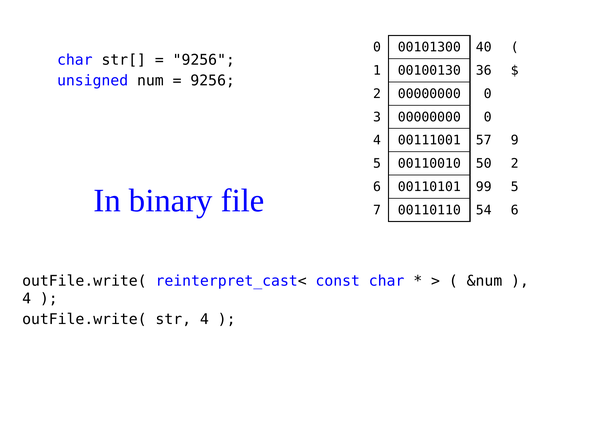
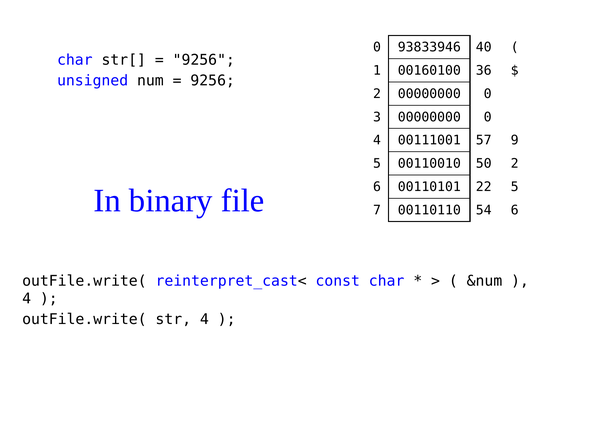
00101300: 00101300 -> 93833946
00100130: 00100130 -> 00160100
99: 99 -> 22
